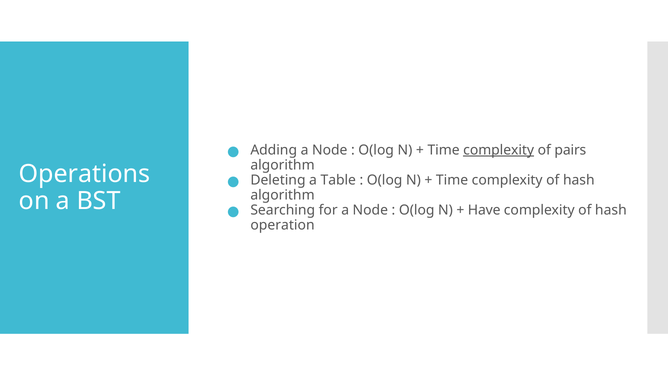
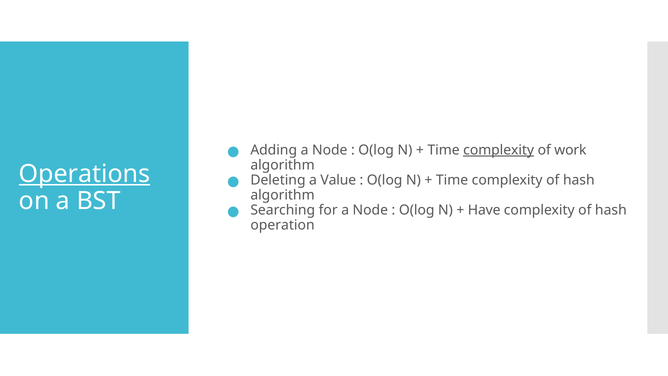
pairs: pairs -> work
Operations underline: none -> present
Table: Table -> Value
